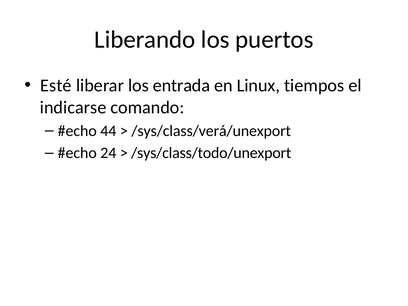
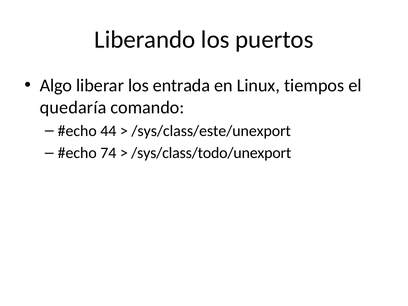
Esté: Esté -> Algo
indicarse: indicarse -> quedaría
/sys/class/verá/unexport: /sys/class/verá/unexport -> /sys/class/este/unexport
24: 24 -> 74
